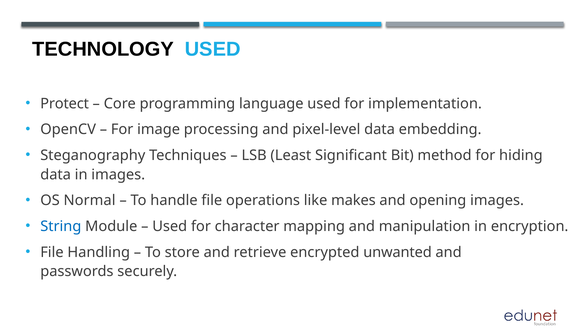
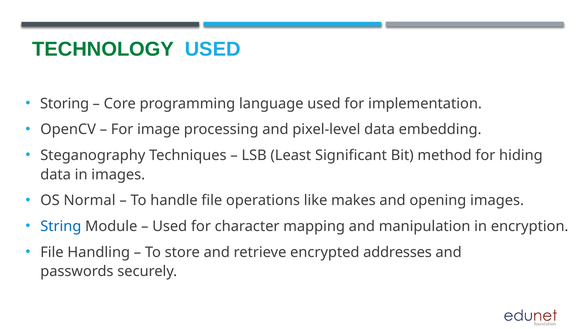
TECHNOLOGY colour: black -> green
Protect: Protect -> Storing
unwanted: unwanted -> addresses
